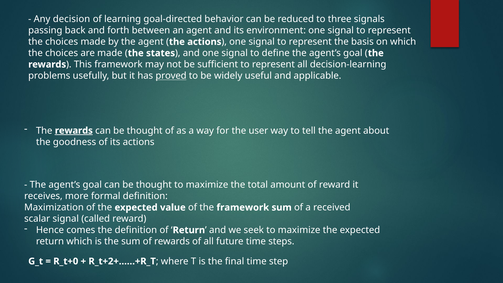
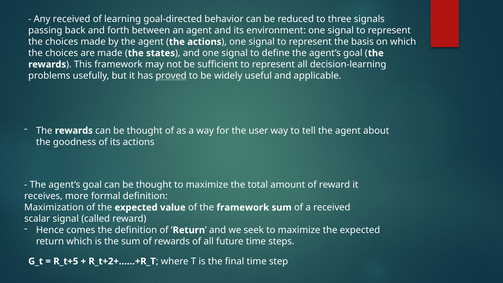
Any decision: decision -> received
rewards at (74, 131) underline: present -> none
R_t+0: R_t+0 -> R_t+5
